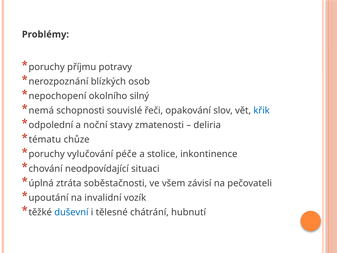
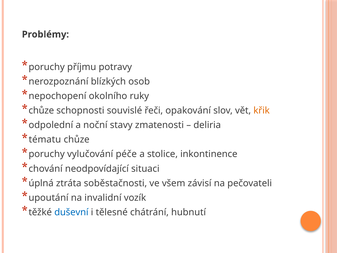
silný: silný -> ruky
nemá at (41, 110): nemá -> chůze
křik colour: blue -> orange
